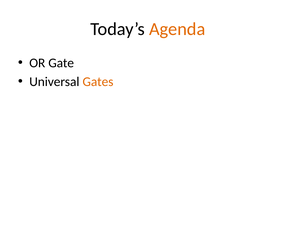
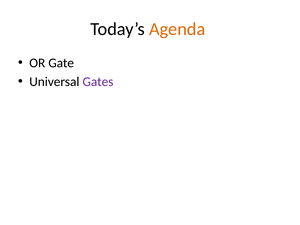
Gates colour: orange -> purple
